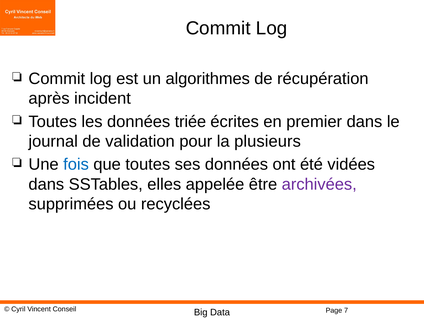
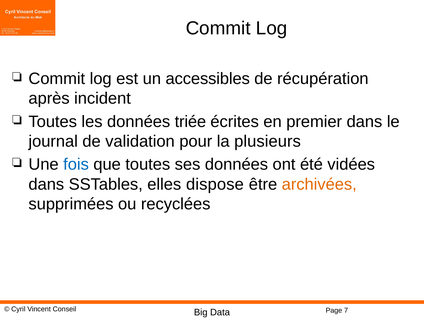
algorithmes: algorithmes -> accessibles
appelée: appelée -> dispose
archivées colour: purple -> orange
